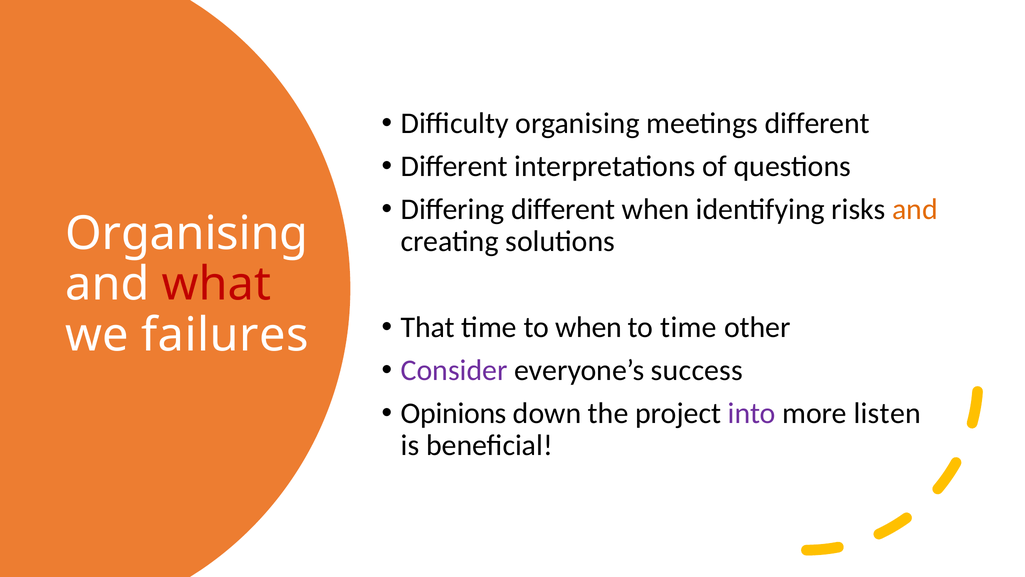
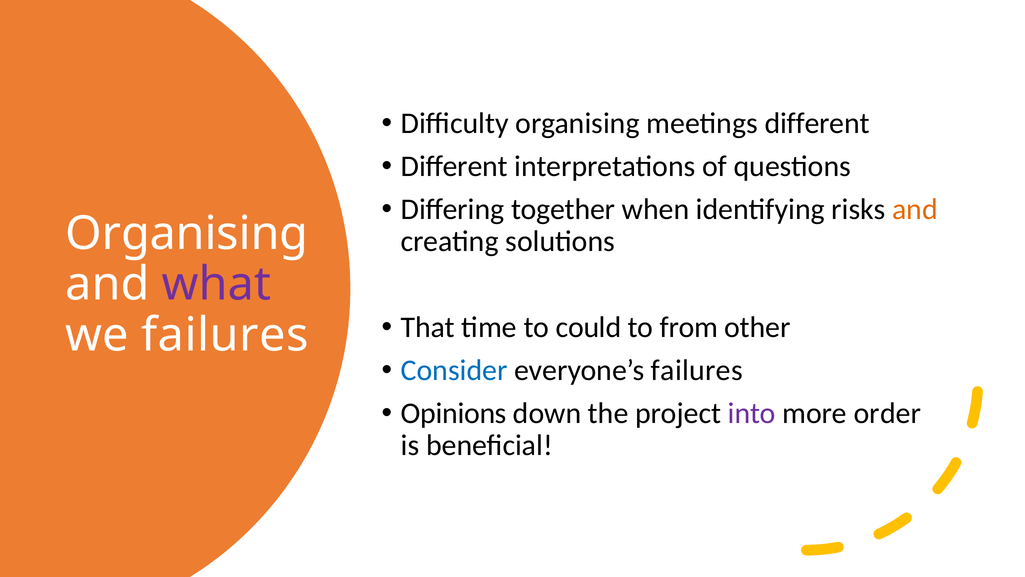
Differing different: different -> together
what colour: red -> purple
to when: when -> could
to time: time -> from
Consider colour: purple -> blue
everyone’s success: success -> failures
listen: listen -> order
